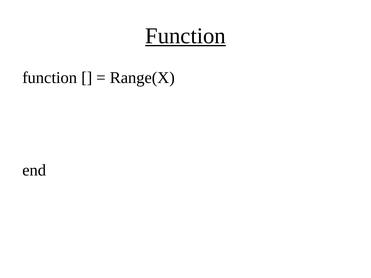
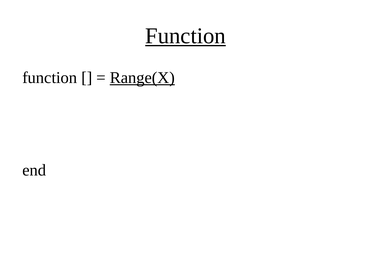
Range(X underline: none -> present
